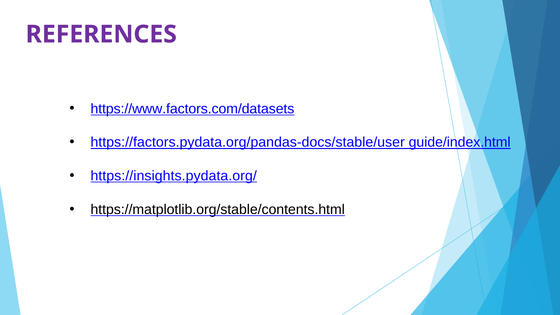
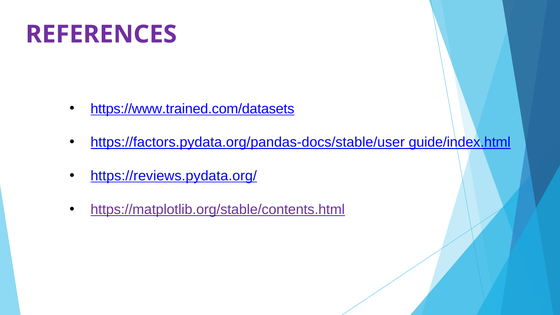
https://www.factors.com/datasets: https://www.factors.com/datasets -> https://www.trained.com/datasets
https://insights.pydata.org/: https://insights.pydata.org/ -> https://reviews.pydata.org/
https://matplotlib.org/stable/contents.html colour: black -> purple
